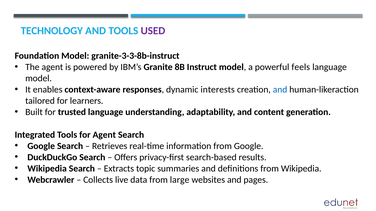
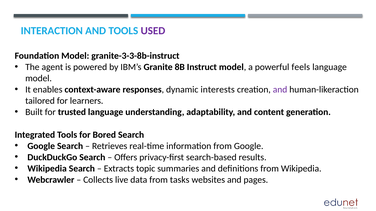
TECHNOLOGY: TECHNOLOGY -> INTERACTION
and at (280, 90) colour: blue -> purple
for Agent: Agent -> Bored
large: large -> tasks
